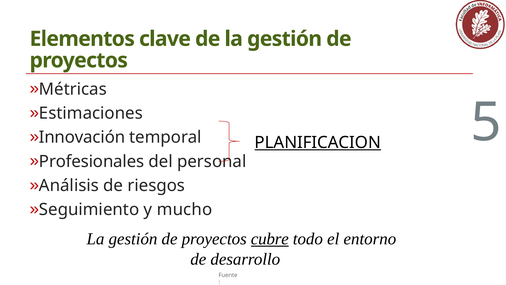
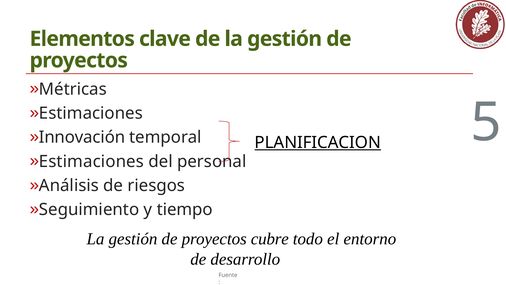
Profesionales at (92, 161): Profesionales -> Estimaciones
mucho: mucho -> tiempo
cubre underline: present -> none
